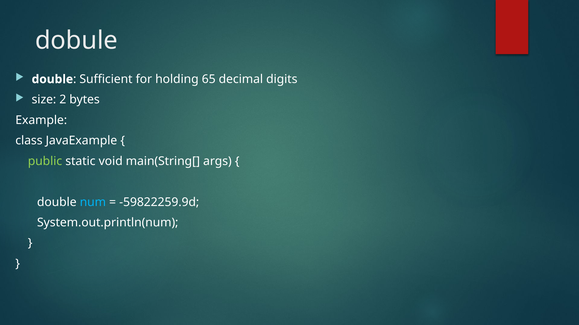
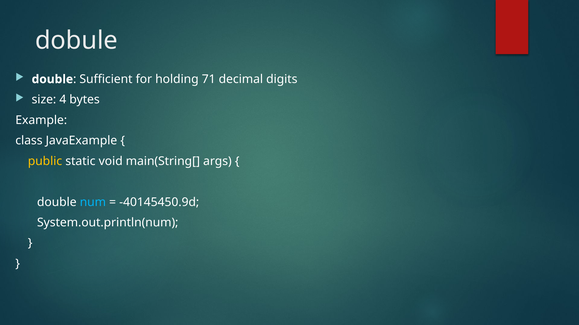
65: 65 -> 71
2: 2 -> 4
public colour: light green -> yellow
-59822259.9d: -59822259.9d -> -40145450.9d
